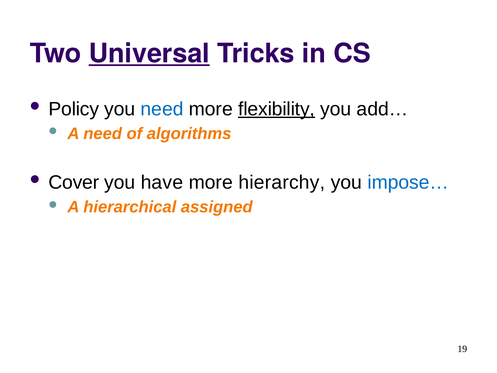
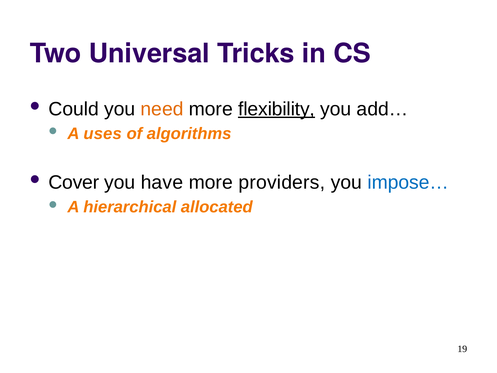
Universal underline: present -> none
Policy: Policy -> Could
need at (162, 109) colour: blue -> orange
A need: need -> uses
hierarchy: hierarchy -> providers
assigned: assigned -> allocated
